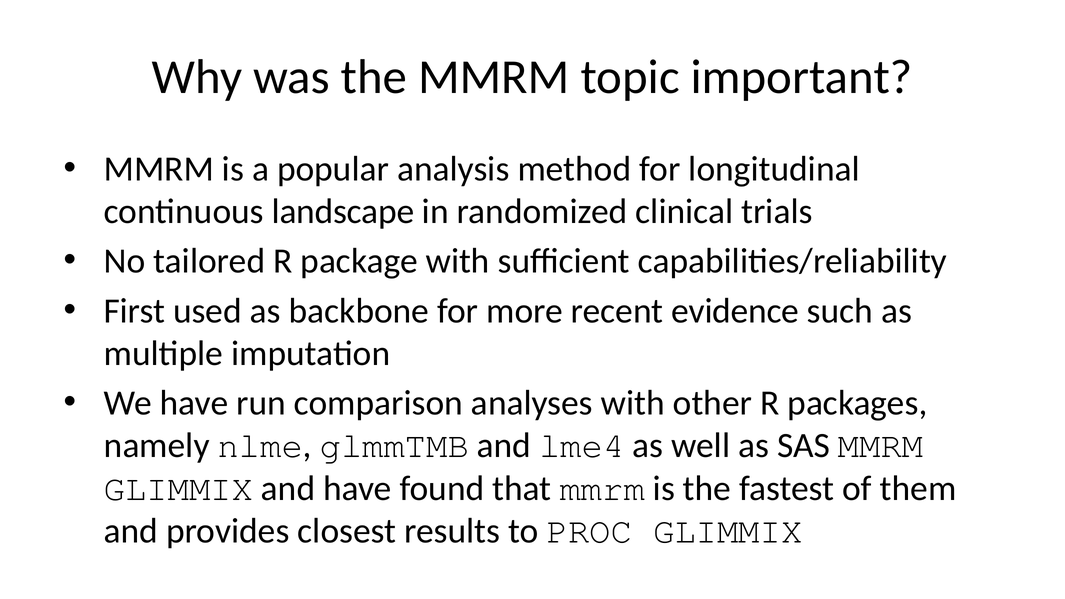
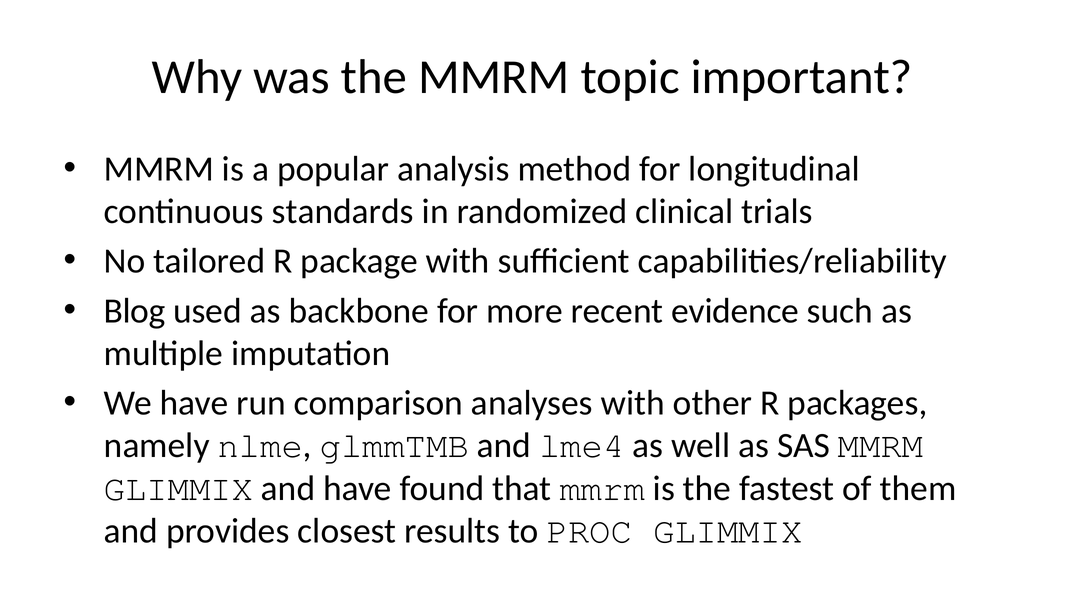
landscape: landscape -> standards
First: First -> Blog
